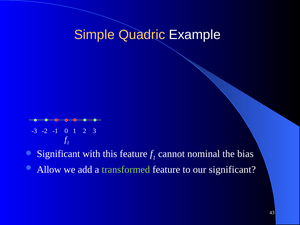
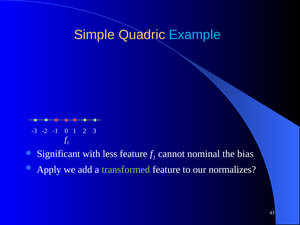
Example colour: white -> light blue
this: this -> less
Allow: Allow -> Apply
our significant: significant -> normalizes
